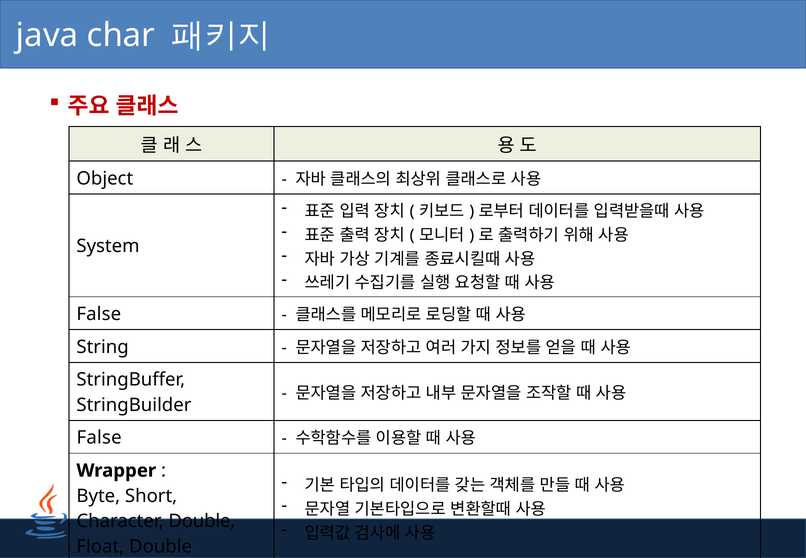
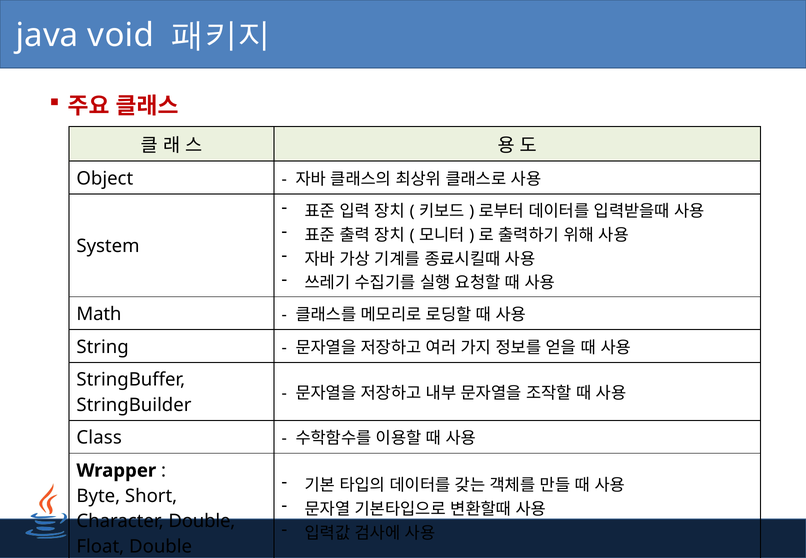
char: char -> void
False at (99, 314): False -> Math
False at (99, 438): False -> Class
